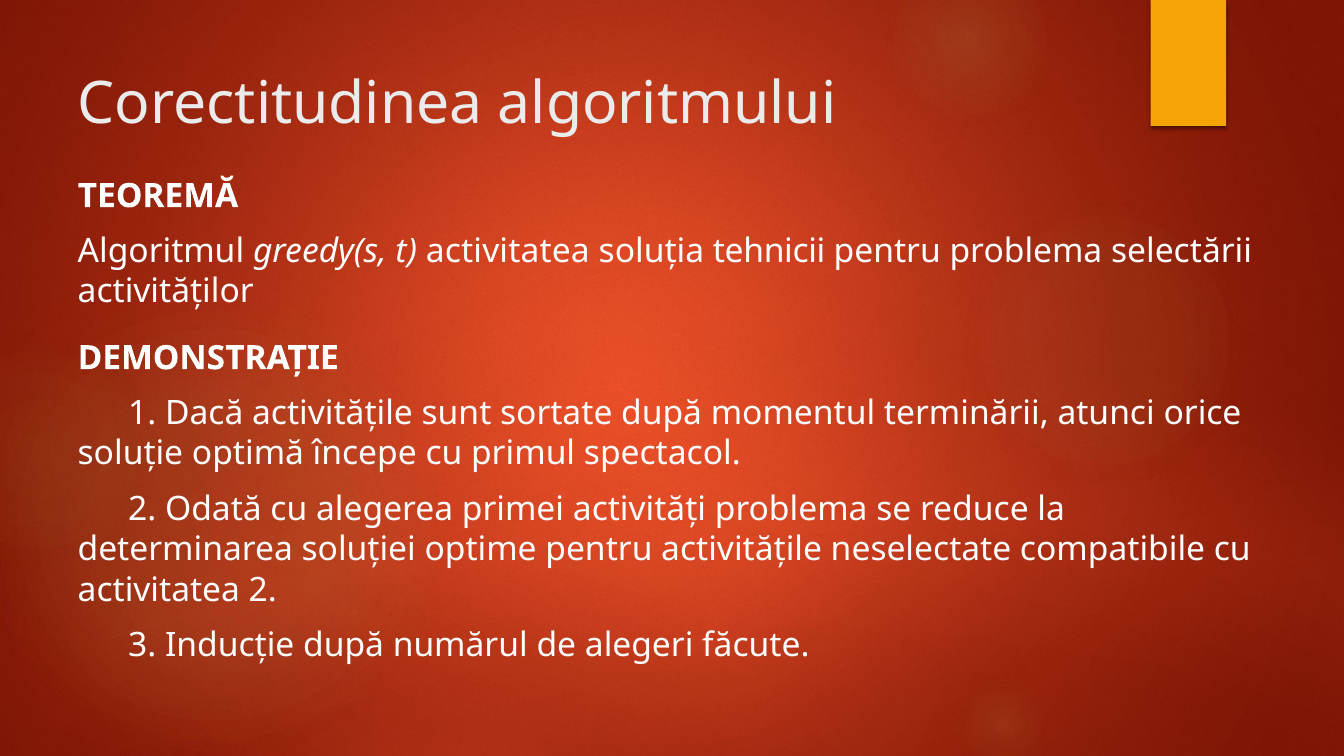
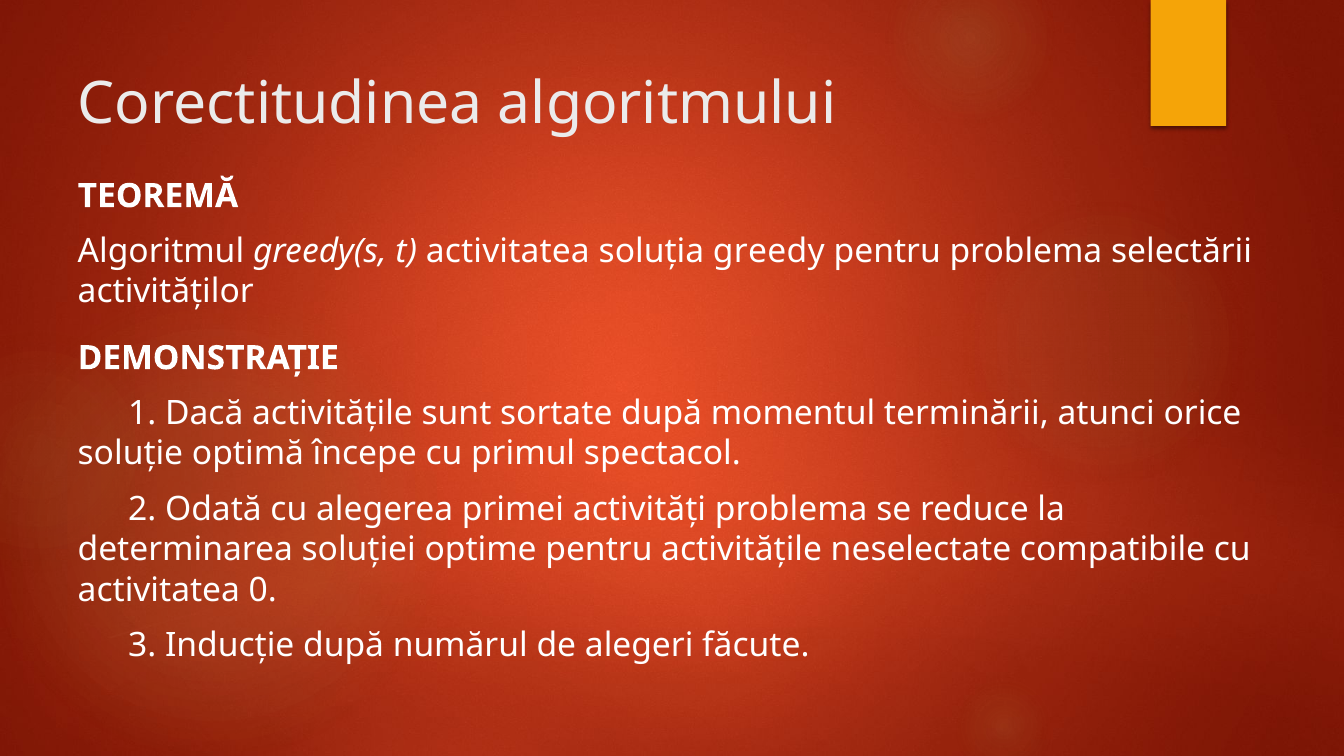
tehnicii: tehnicii -> greedy
activitatea 2: 2 -> 0
